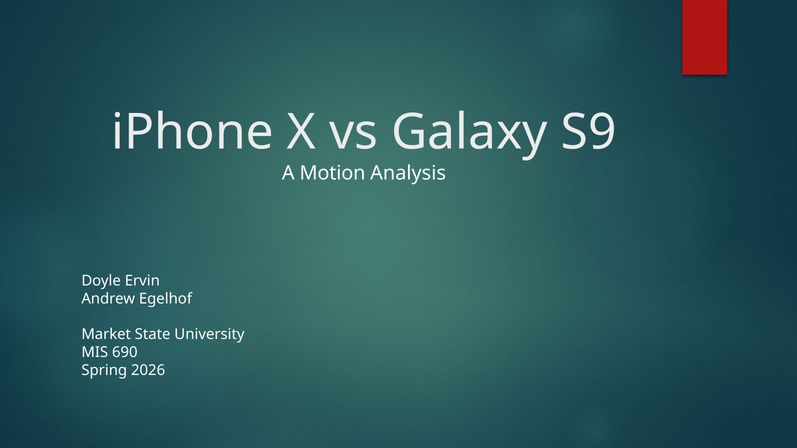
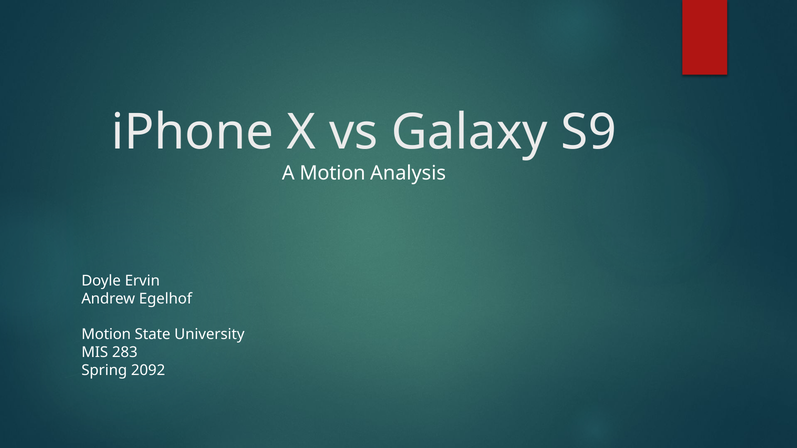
Market at (106, 335): Market -> Motion
690: 690 -> 283
2026: 2026 -> 2092
